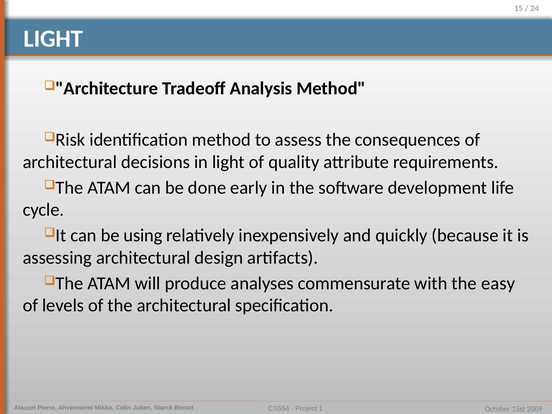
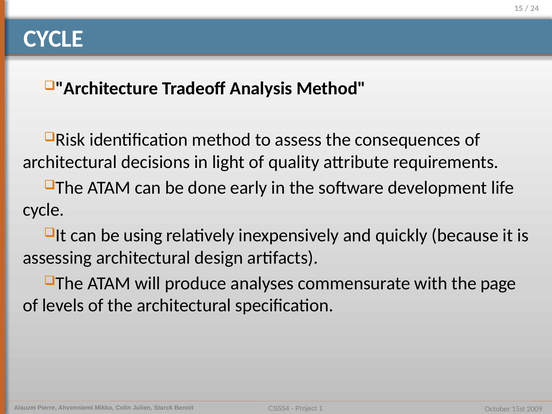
LIGHT at (53, 39): LIGHT -> CYCLE
easy: easy -> page
